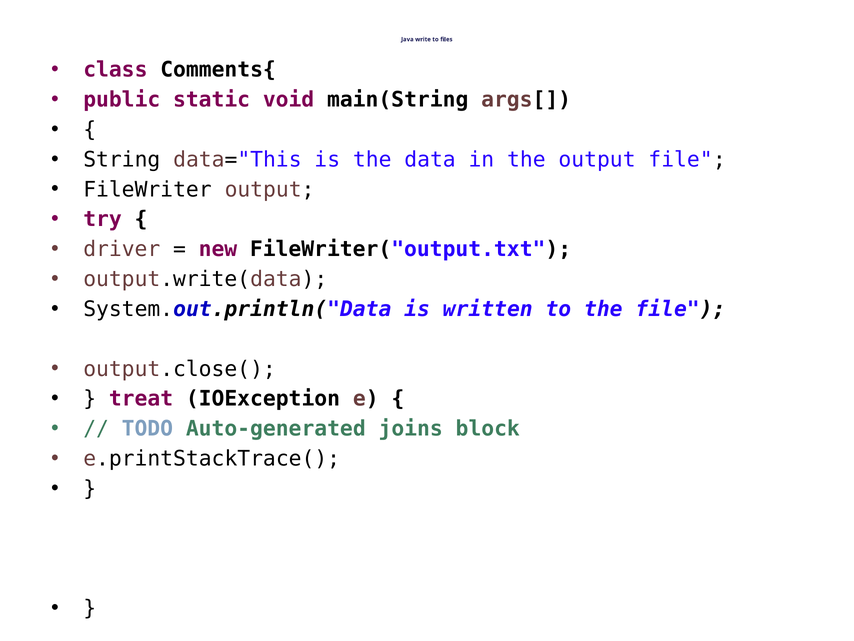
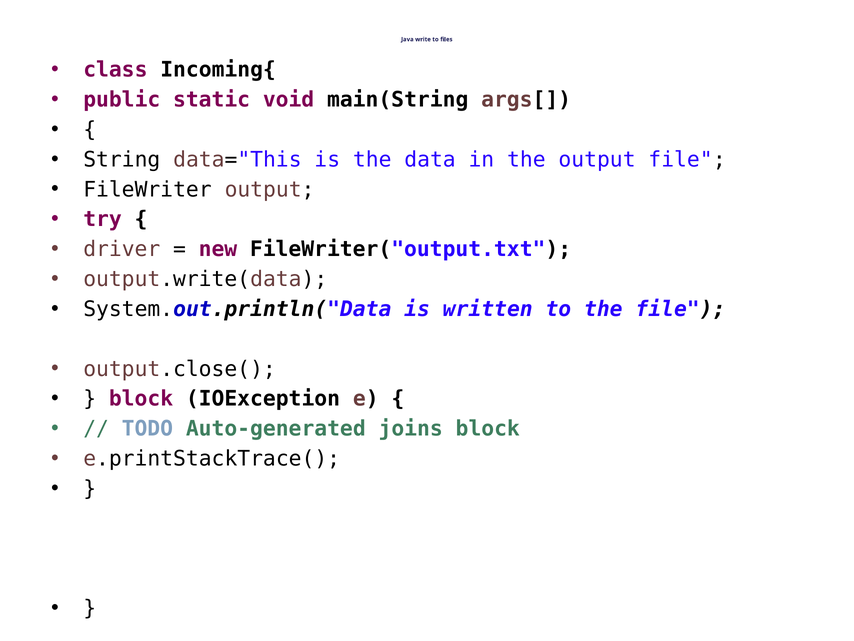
Comments{: Comments{ -> Incoming{
treat at (141, 399): treat -> block
